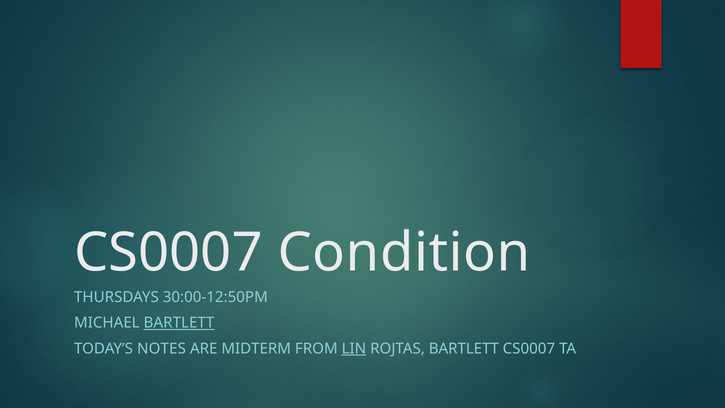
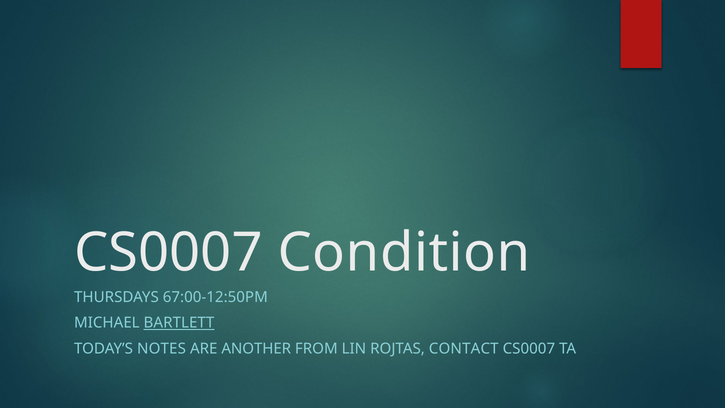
30:00-12:50PM: 30:00-12:50PM -> 67:00-12:50PM
MIDTERM: MIDTERM -> ANOTHER
LIN underline: present -> none
ROJTAS BARTLETT: BARTLETT -> CONTACT
